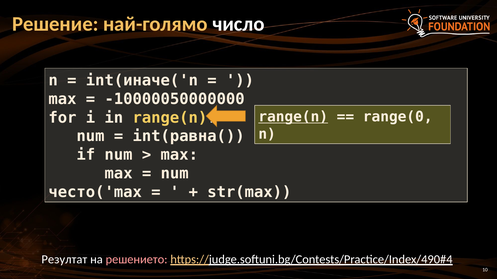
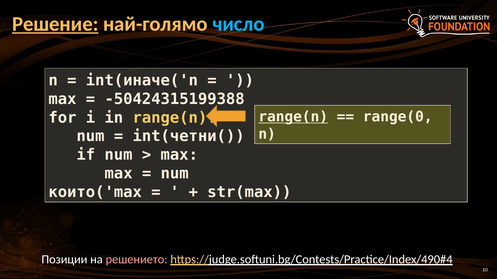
Решение underline: none -> present
число colour: white -> light blue
-10000050000000: -10000050000000 -> -50424315199388
int(равна(: int(равна( -> int(четни(
често('max: често('max -> които('max
Резултат: Резултат -> Позиции
